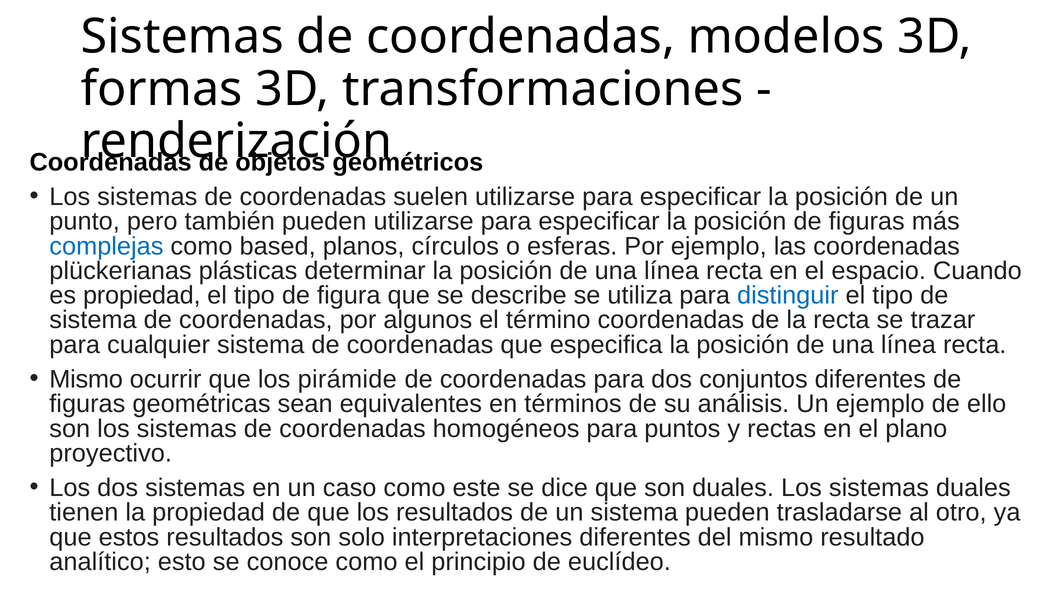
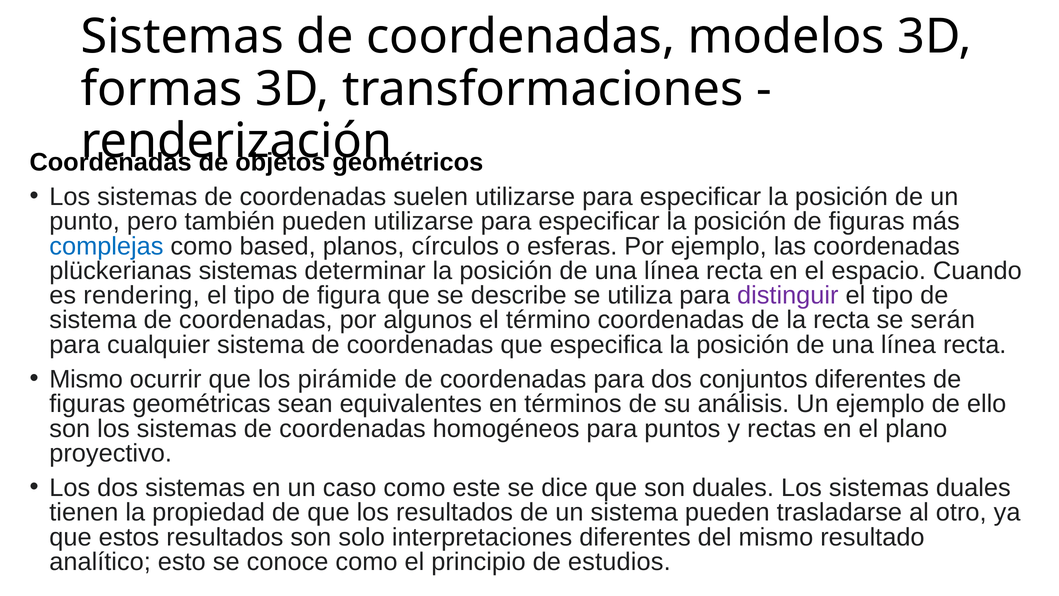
plückerianas plásticas: plásticas -> sistemas
es propiedad: propiedad -> rendering
distinguir colour: blue -> purple
trazar: trazar -> serán
euclídeo: euclídeo -> estudios
